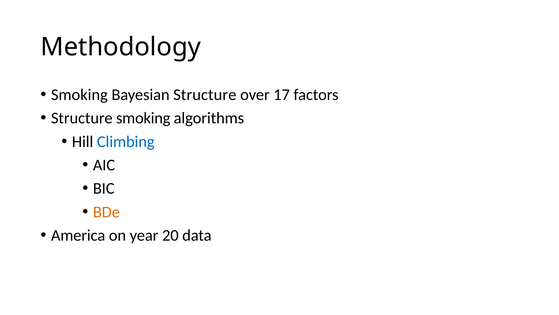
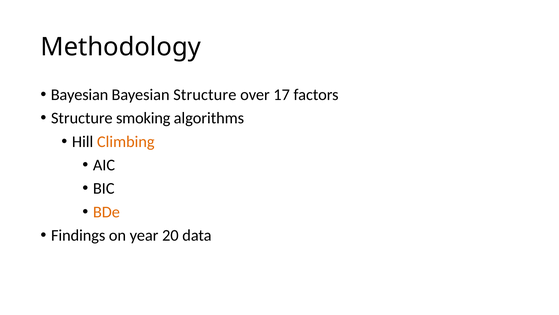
Smoking at (79, 94): Smoking -> Bayesian
Climbing colour: blue -> orange
America: America -> Findings
